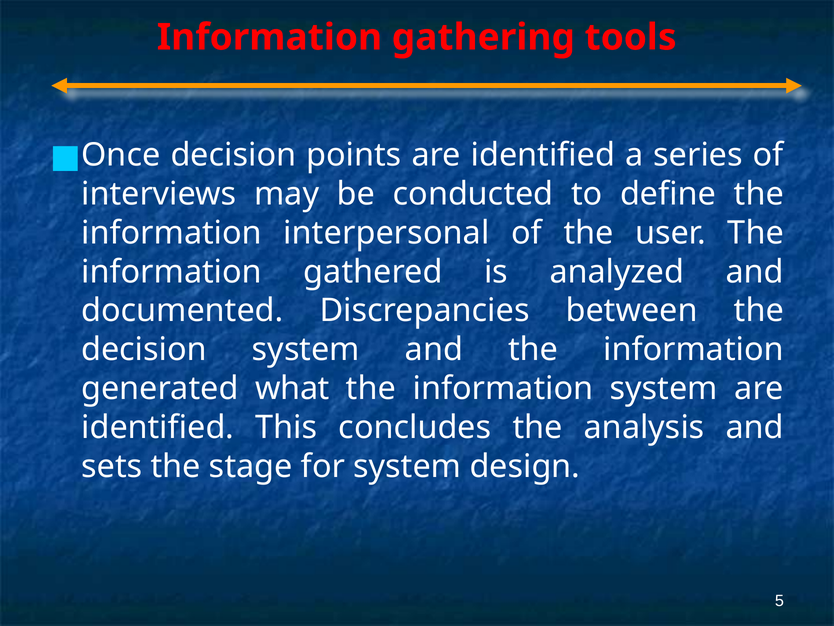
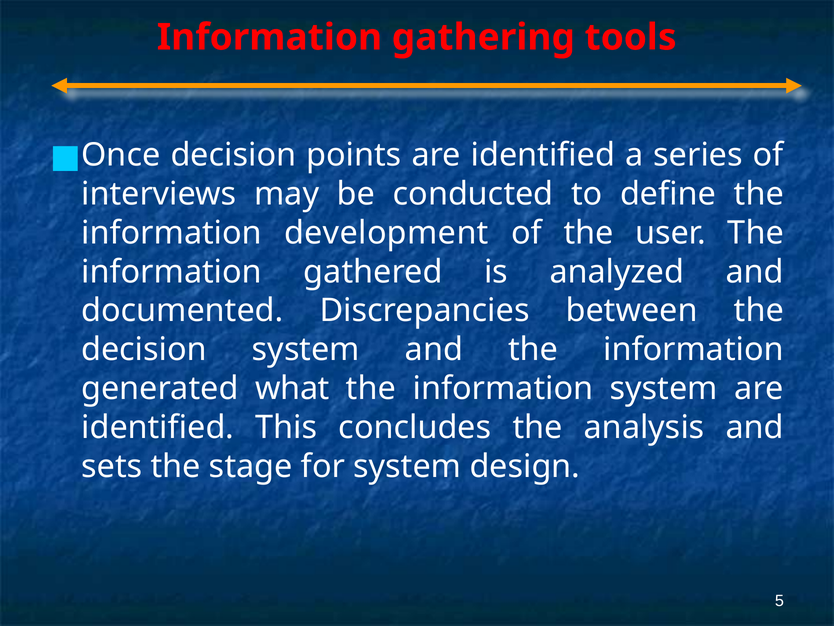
interpersonal: interpersonal -> development
